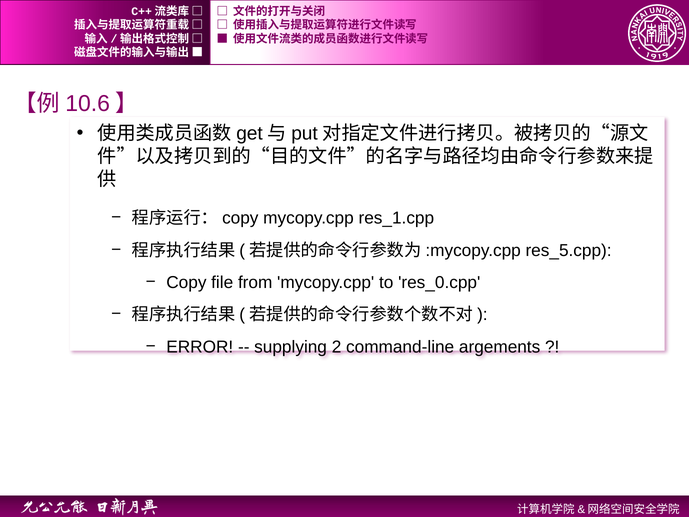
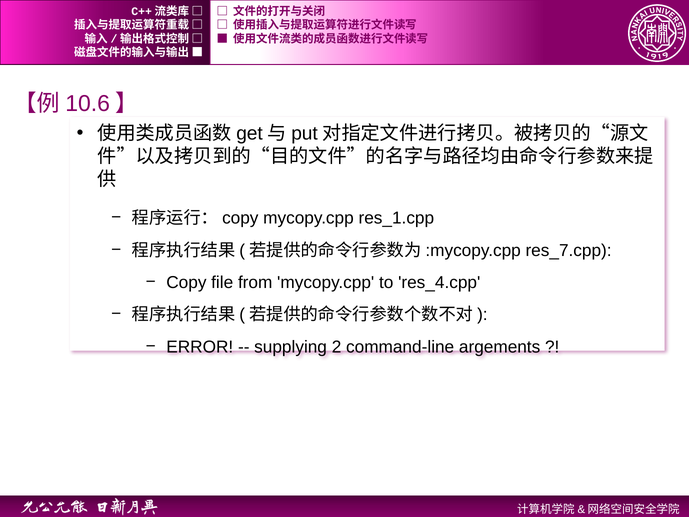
res_5.cpp: res_5.cpp -> res_7.cpp
res_0.cpp: res_0.cpp -> res_4.cpp
